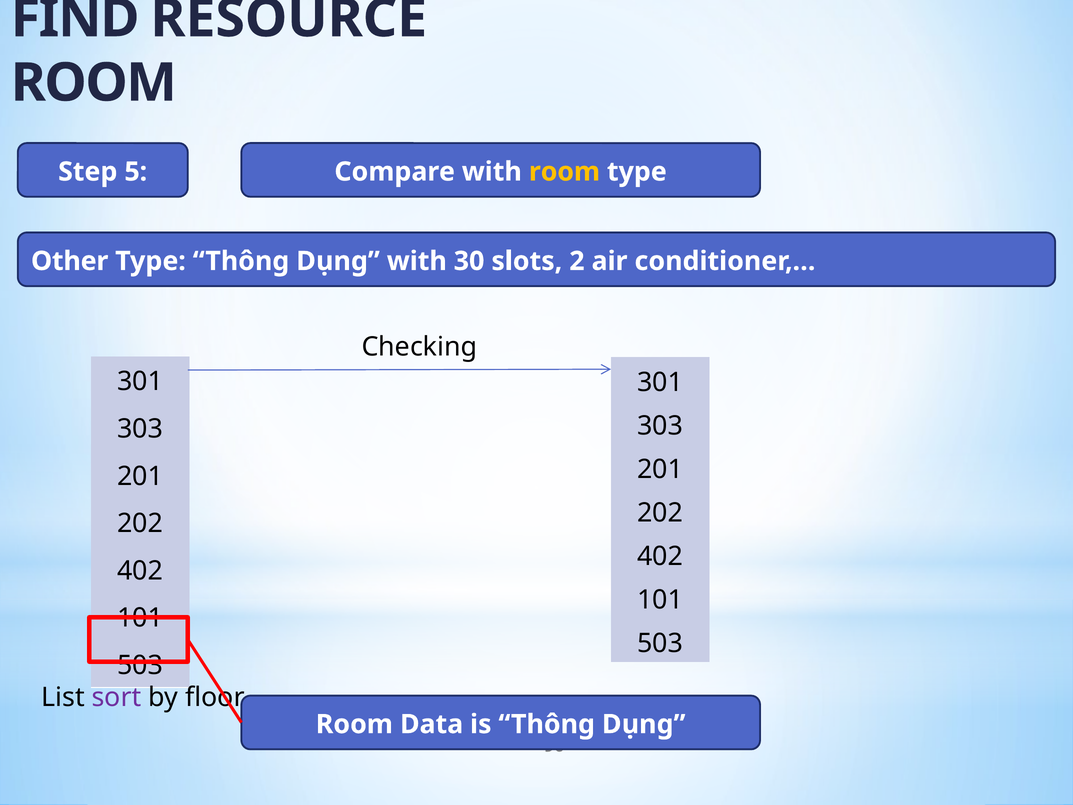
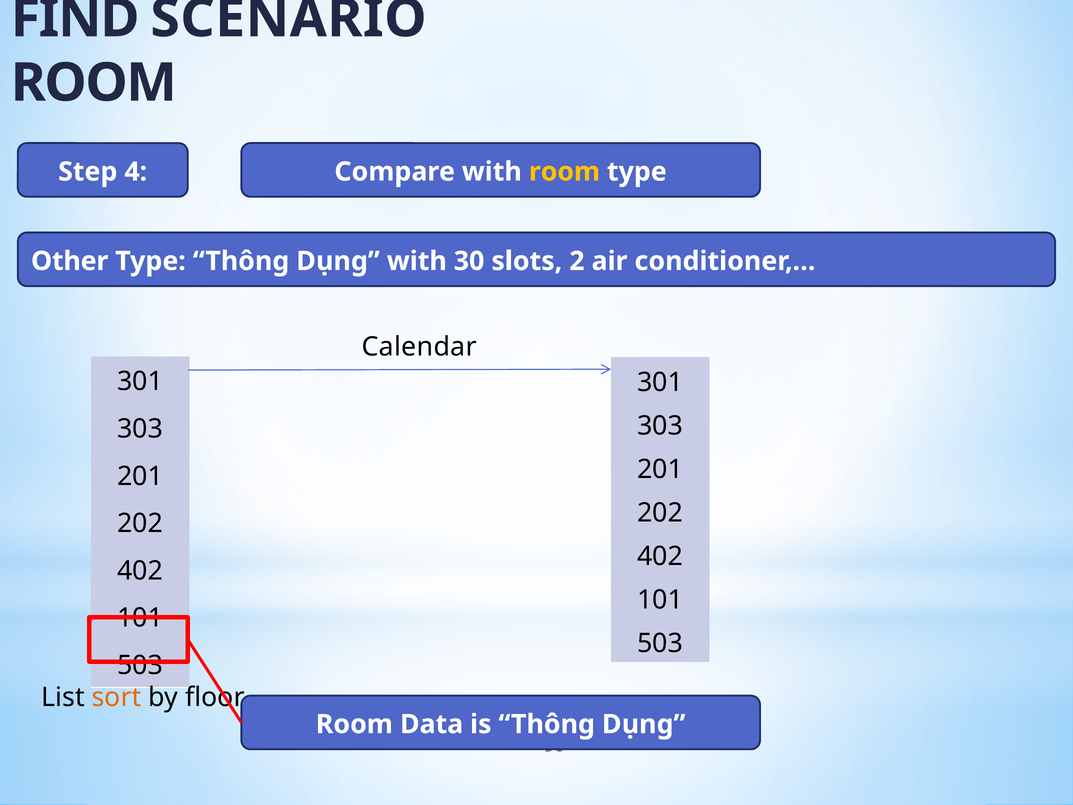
RESOURCE: RESOURCE -> SCENARIO
5: 5 -> 4
Checking: Checking -> Calendar
sort colour: purple -> orange
